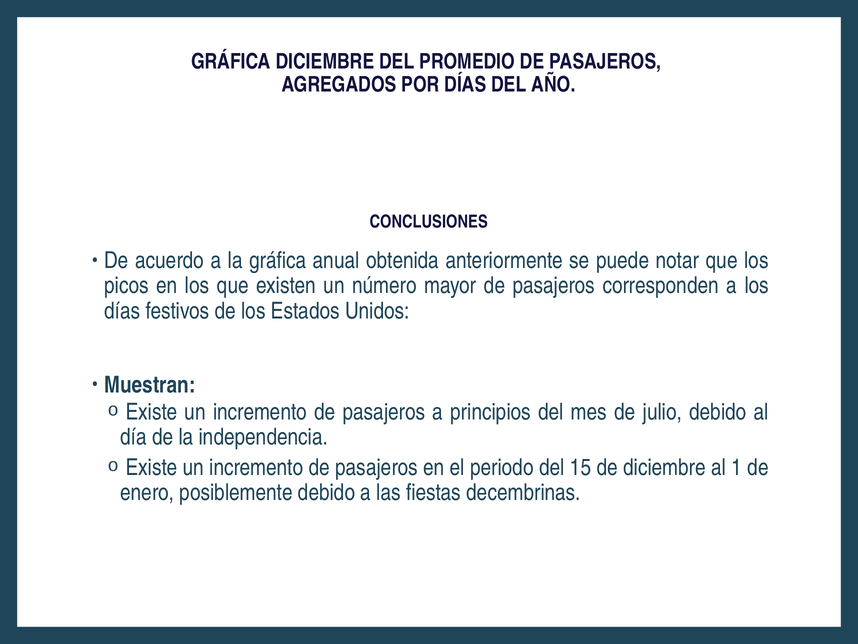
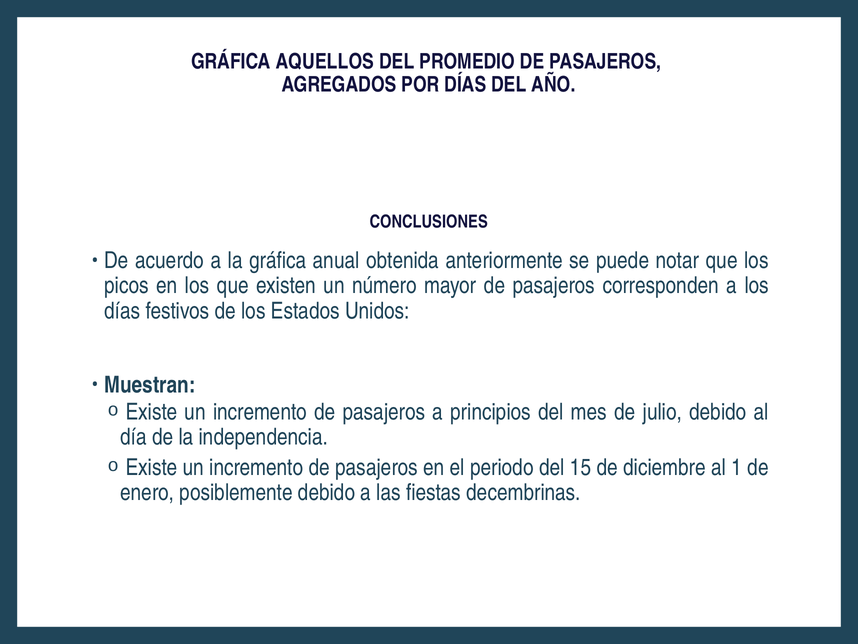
GRÁFICA DICIEMBRE: DICIEMBRE -> AQUELLOS
